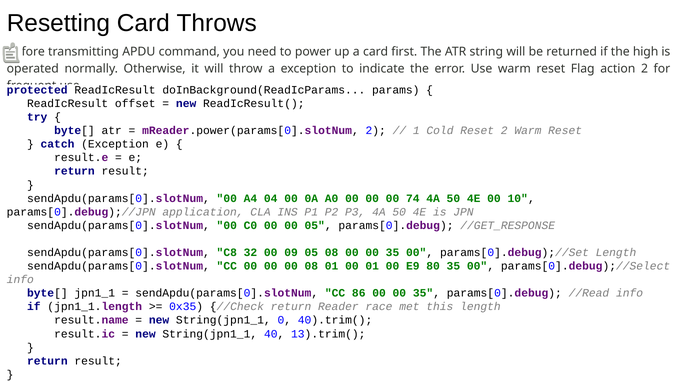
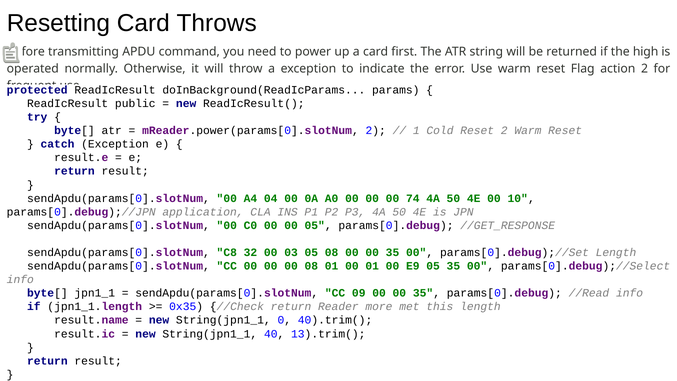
offset: offset -> public
09: 09 -> 03
E9 80: 80 -> 05
86: 86 -> 09
race: race -> more
